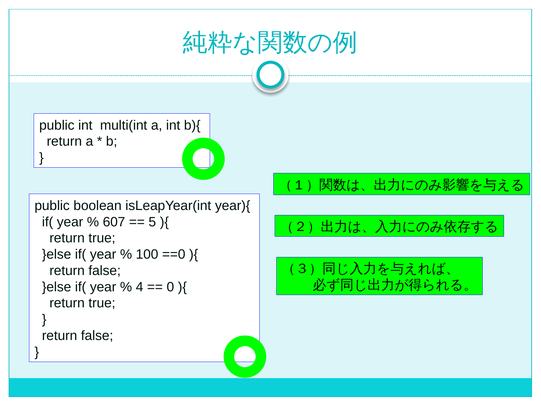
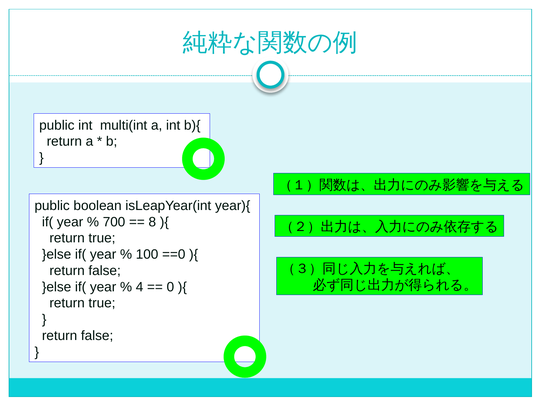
607: 607 -> 700
5: 5 -> 8
